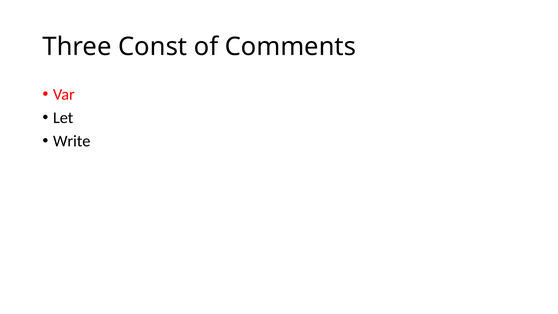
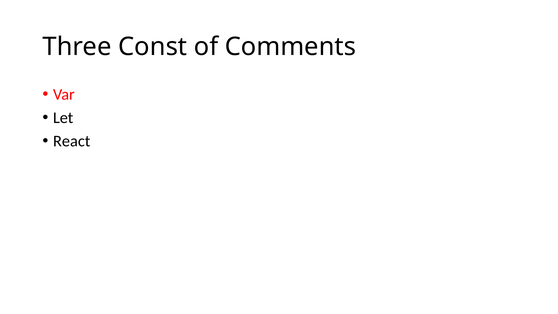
Write: Write -> React
